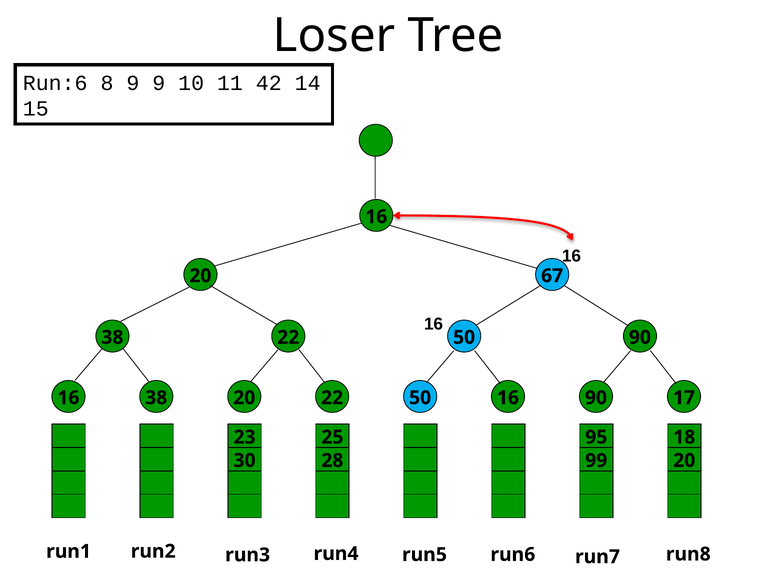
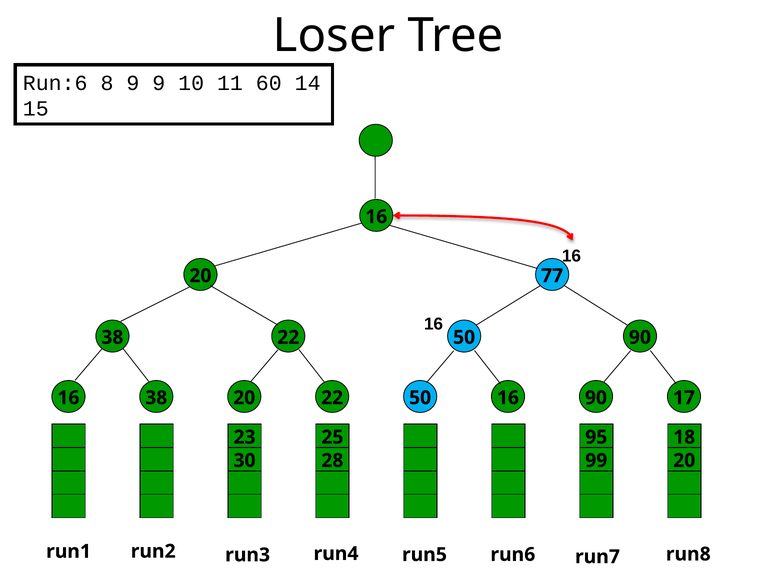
42: 42 -> 60
67: 67 -> 77
